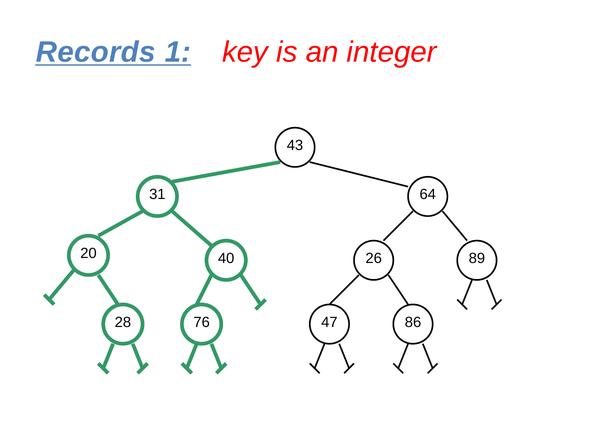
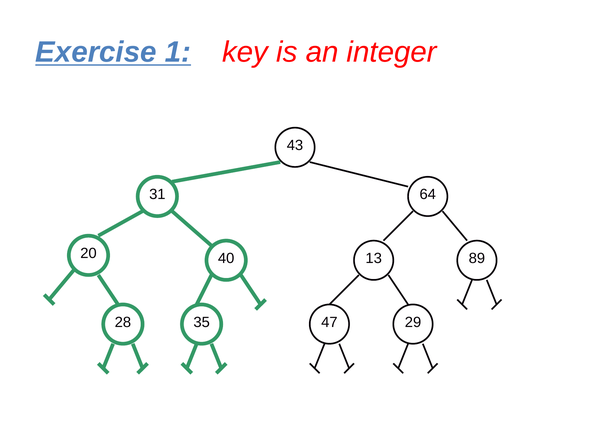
Records: Records -> Exercise
26: 26 -> 13
76: 76 -> 35
86: 86 -> 29
